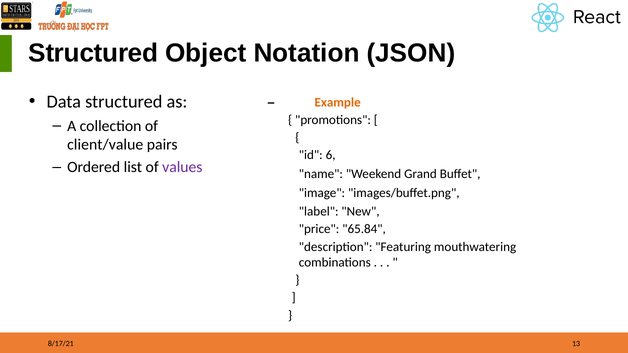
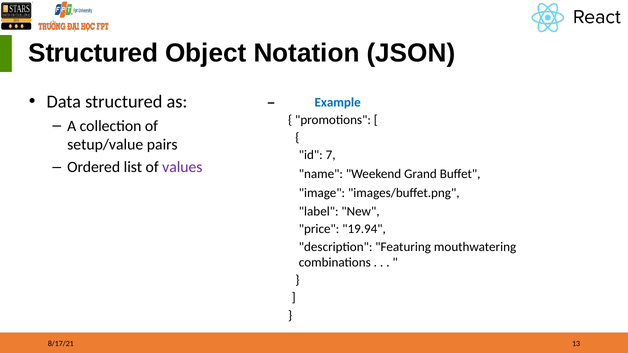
Example colour: orange -> blue
client/value: client/value -> setup/value
6: 6 -> 7
65.84: 65.84 -> 19.94
